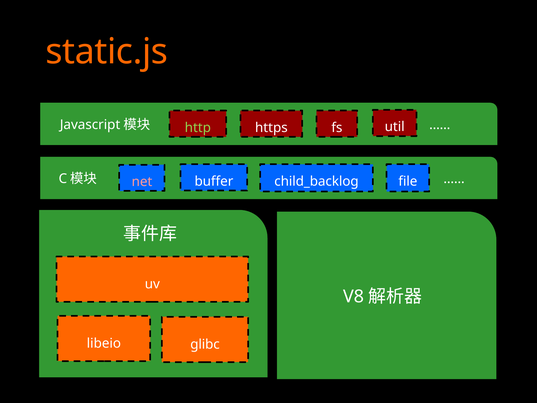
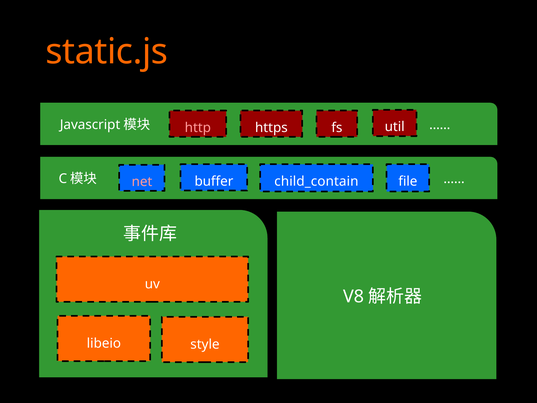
http colour: light green -> pink
child_backlog: child_backlog -> child_contain
glibc: glibc -> style
